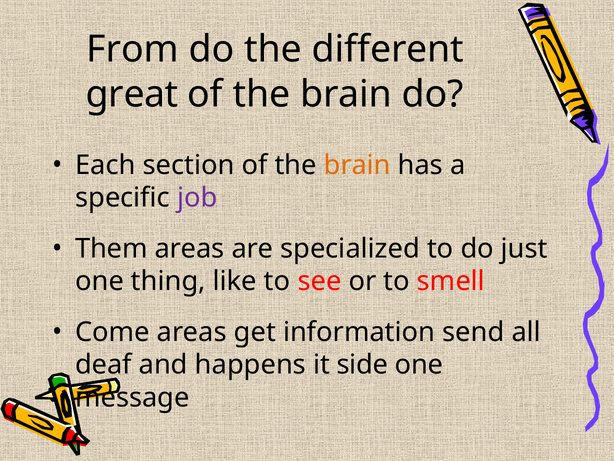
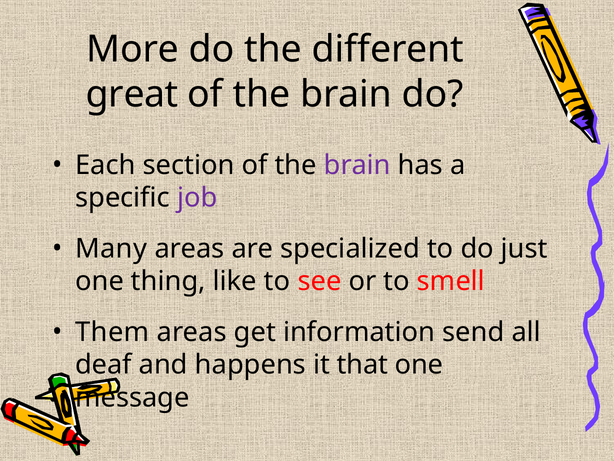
From: From -> More
brain at (357, 165) colour: orange -> purple
Them: Them -> Many
Come: Come -> Them
side: side -> that
